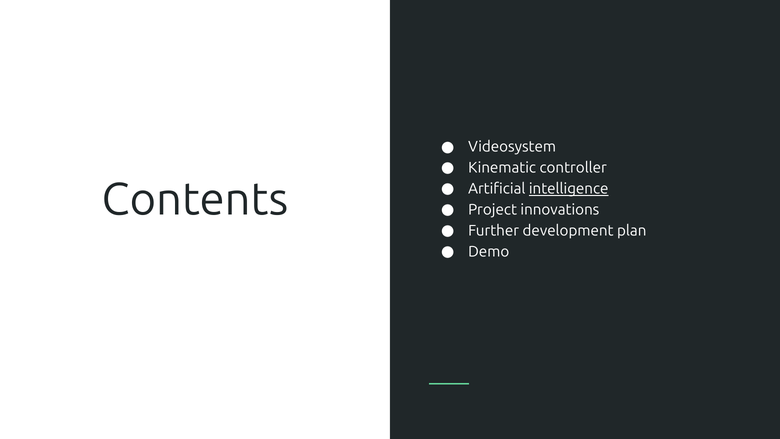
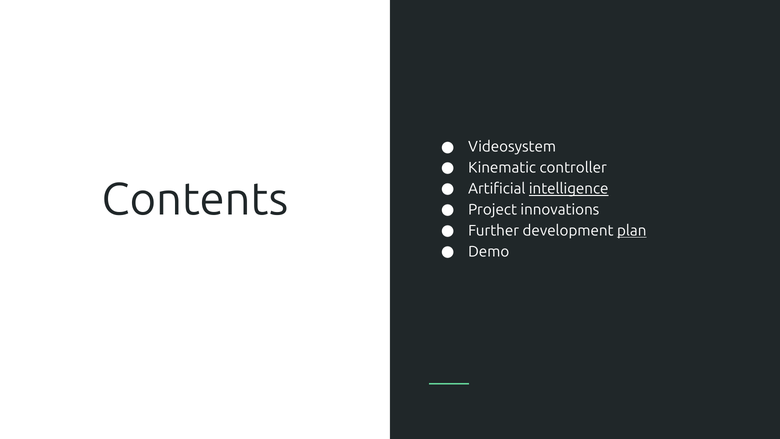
plan underline: none -> present
